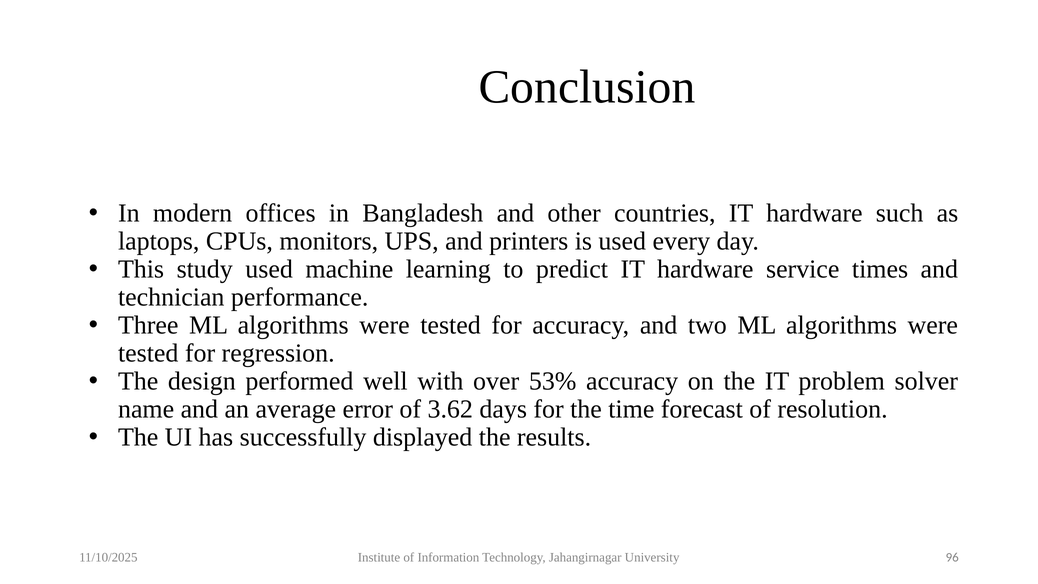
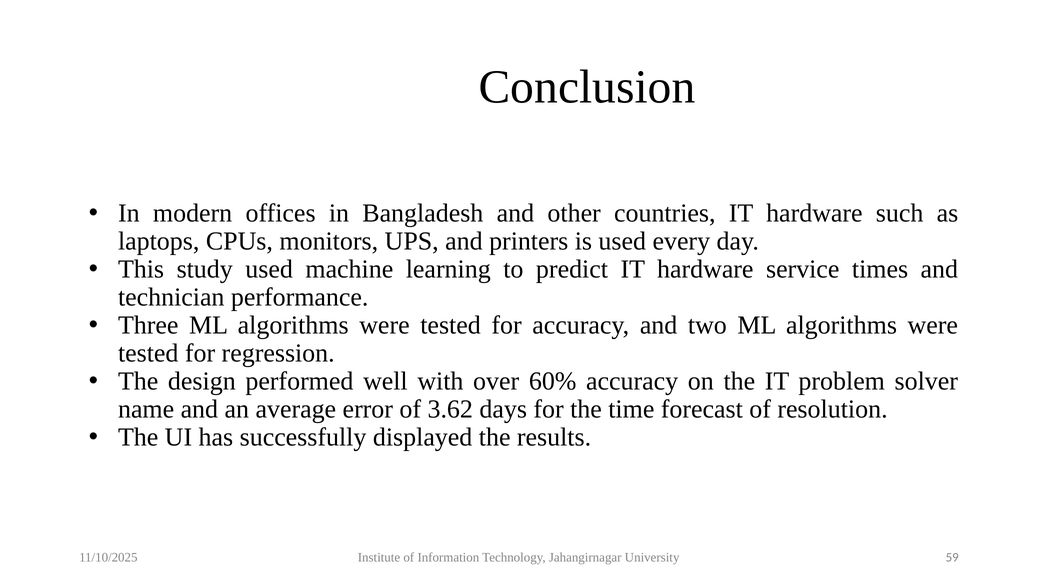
53%: 53% -> 60%
96: 96 -> 59
